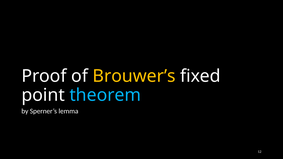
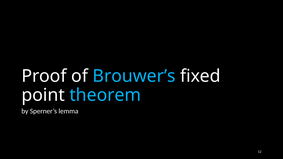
Brouwer’s colour: yellow -> light blue
